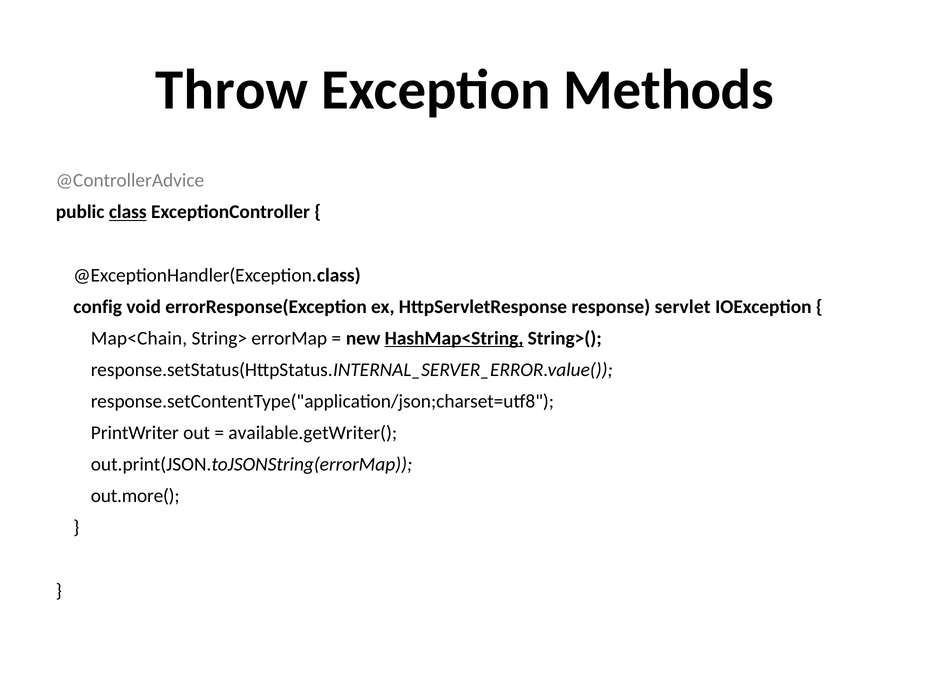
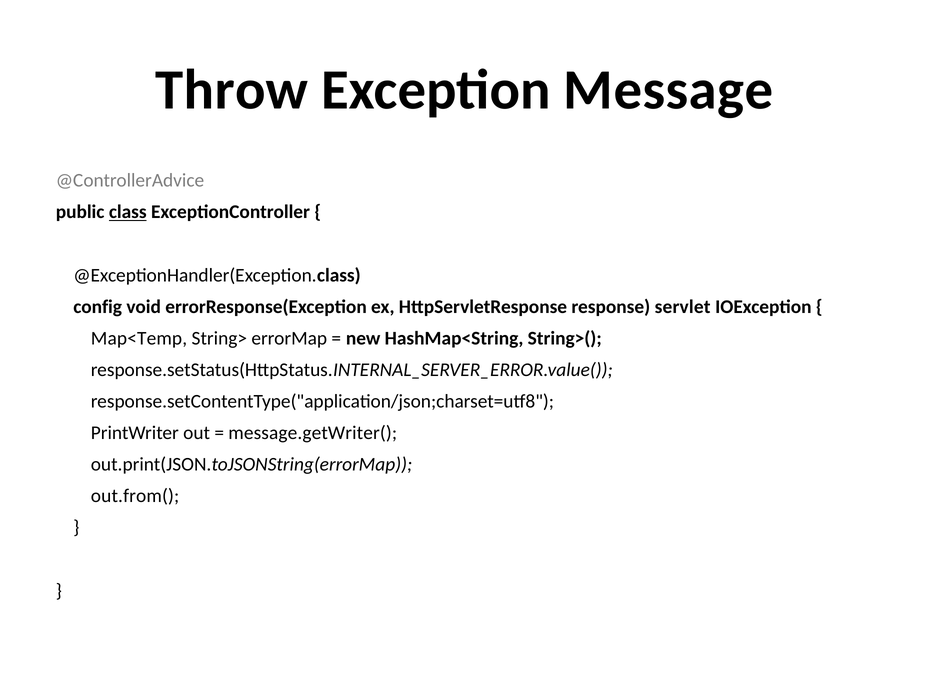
Methods: Methods -> Message
Map<Chain: Map<Chain -> Map<Temp
HashMap<String underline: present -> none
available.getWriter(: available.getWriter( -> message.getWriter(
out.more(: out.more( -> out.from(
